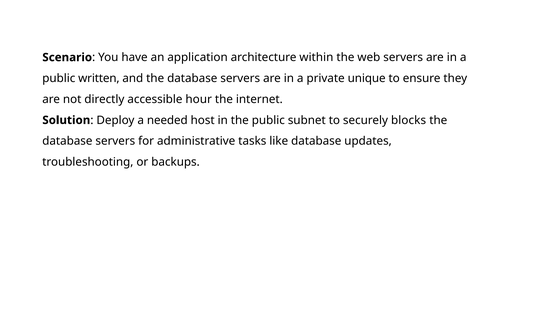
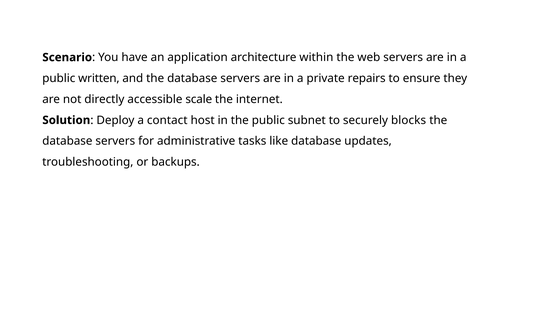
unique: unique -> repairs
hour: hour -> scale
needed: needed -> contact
